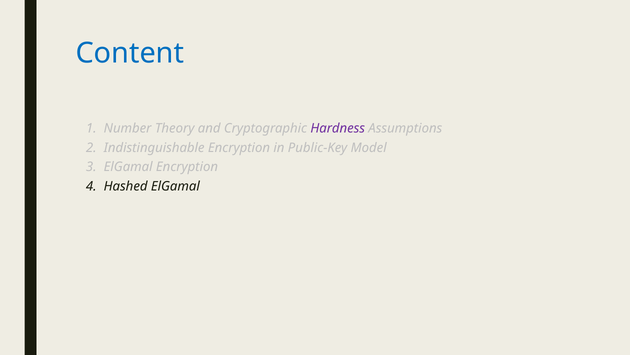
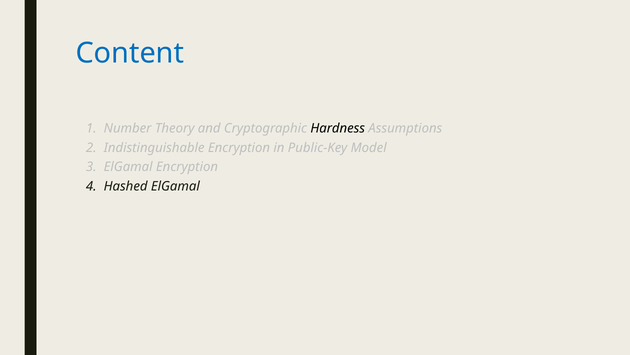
Hardness colour: purple -> black
